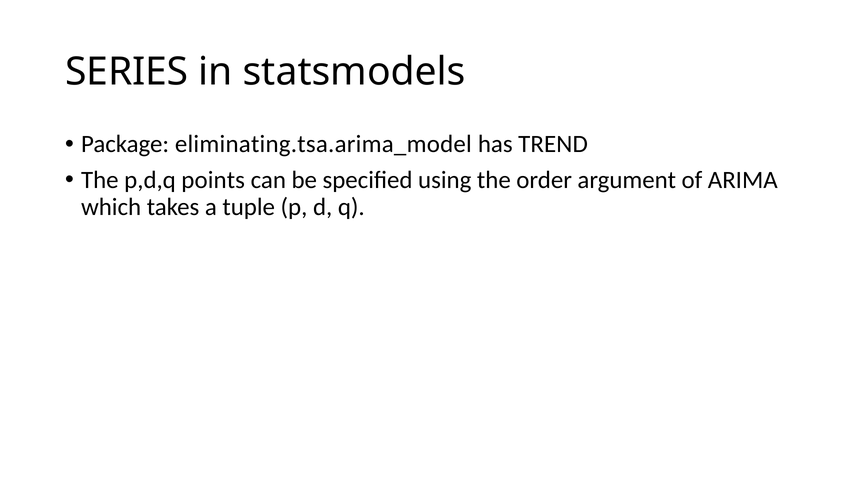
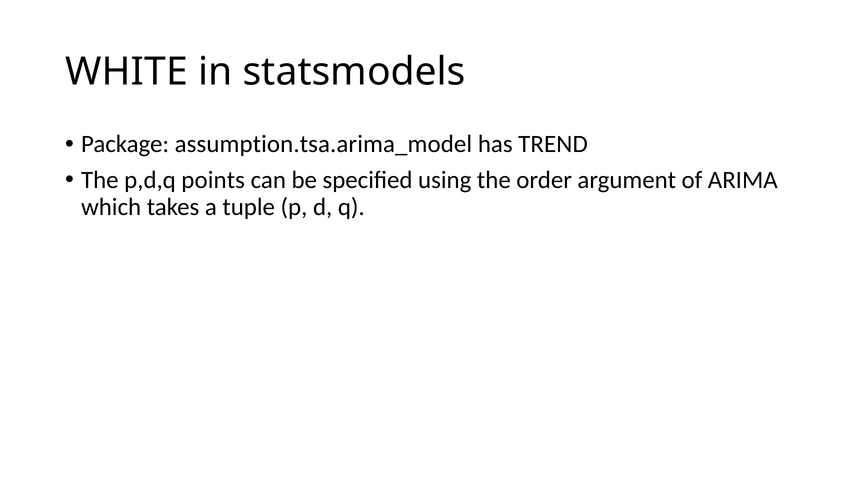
SERIES: SERIES -> WHITE
eliminating.tsa.arima_model: eliminating.tsa.arima_model -> assumption.tsa.arima_model
